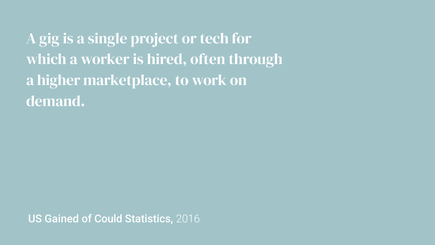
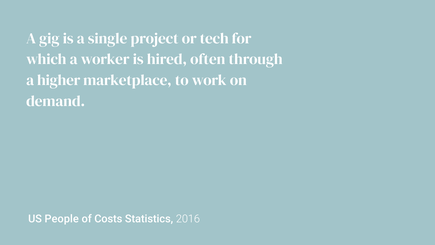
Gained: Gained -> People
Could: Could -> Costs
